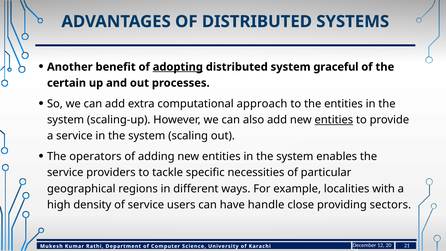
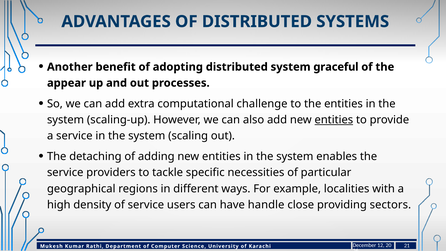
adopting underline: present -> none
certain: certain -> appear
approach: approach -> challenge
operators: operators -> detaching
